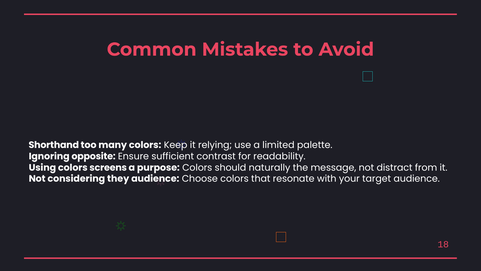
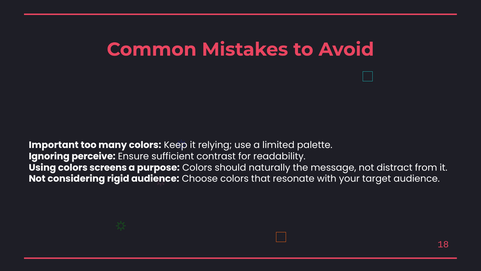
Shorthand: Shorthand -> Important
opposite: opposite -> perceive
they: they -> rigid
